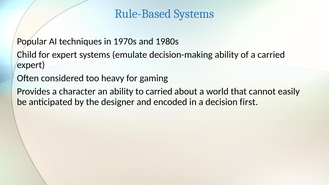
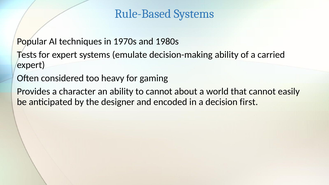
Child: Child -> Tests
to carried: carried -> cannot
